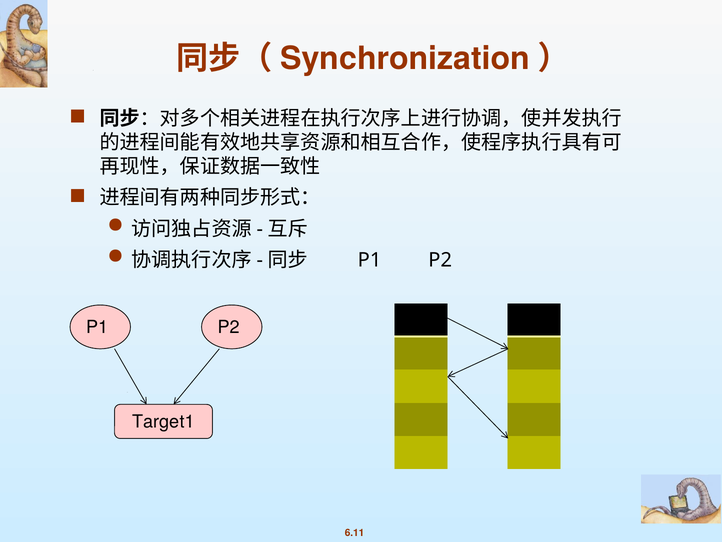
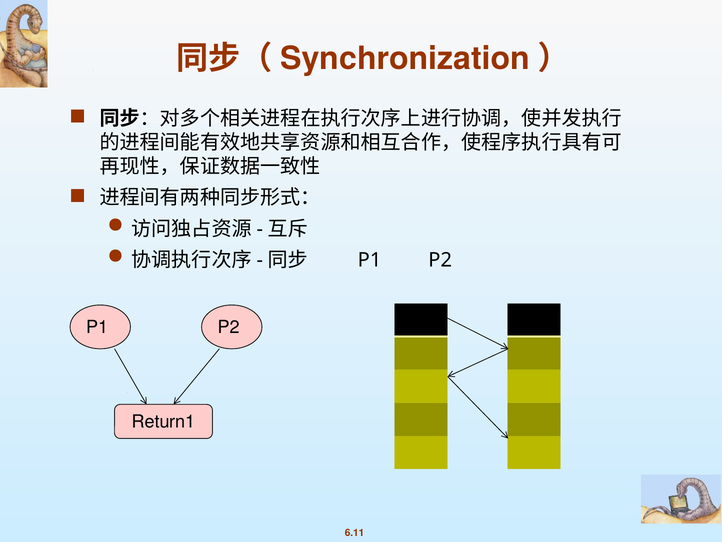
Target1: Target1 -> Return1
